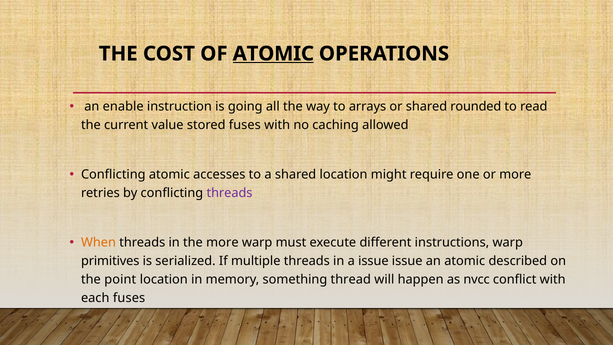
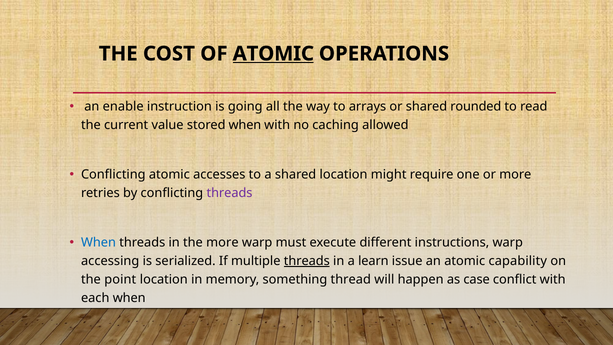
stored fuses: fuses -> when
When at (98, 243) colour: orange -> blue
primitives: primitives -> accessing
threads at (307, 261) underline: none -> present
a issue: issue -> learn
described: described -> capability
nvcc: nvcc -> case
each fuses: fuses -> when
